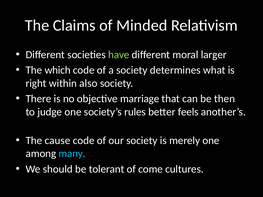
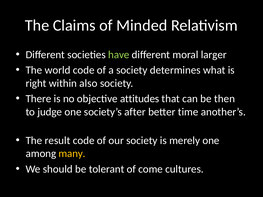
which: which -> world
marriage: marriage -> attitudes
rules: rules -> after
feels: feels -> time
cause: cause -> result
many colour: light blue -> yellow
